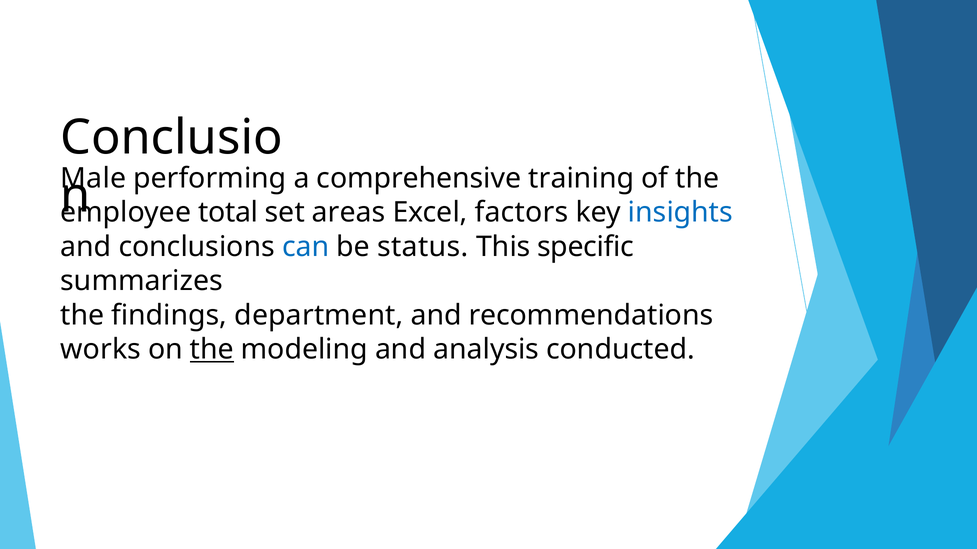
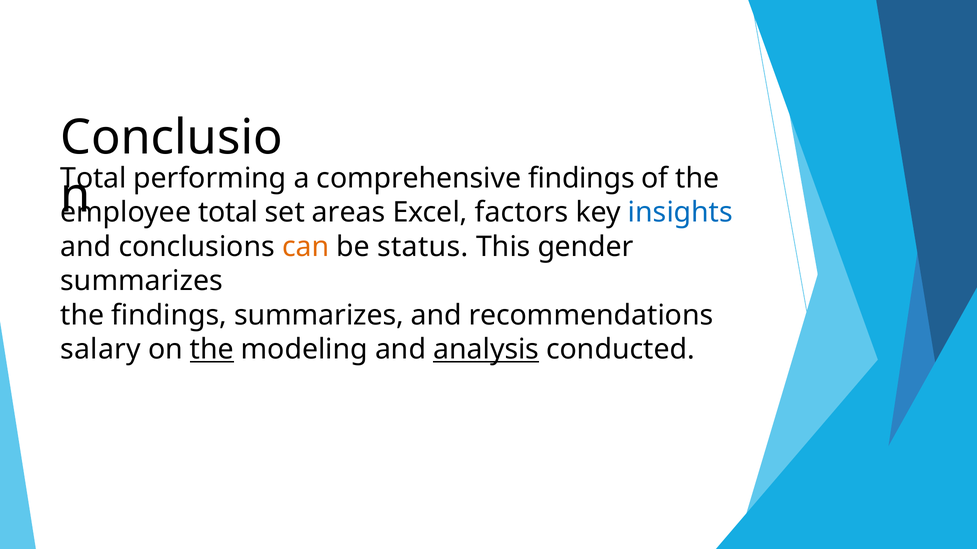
Male at (93, 179): Male -> Total
comprehensive training: training -> findings
can colour: blue -> orange
specific: specific -> gender
findings department: department -> summarizes
works: works -> salary
analysis underline: none -> present
